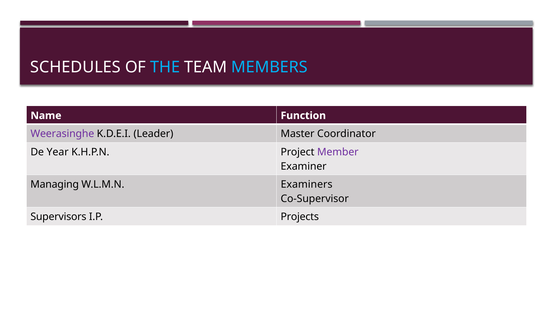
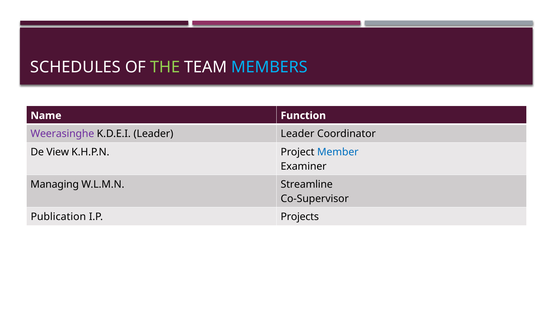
THE colour: light blue -> light green
Leader Master: Master -> Leader
Year: Year -> View
Member colour: purple -> blue
Examiners: Examiners -> Streamline
Supervisors: Supervisors -> Publication
